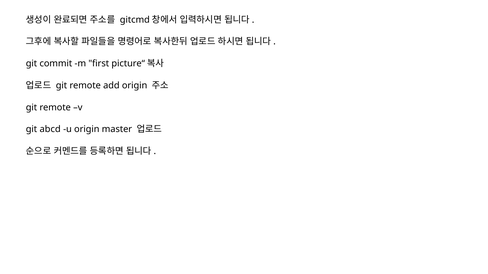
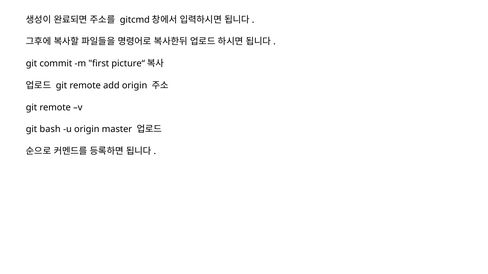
abcd: abcd -> bash
